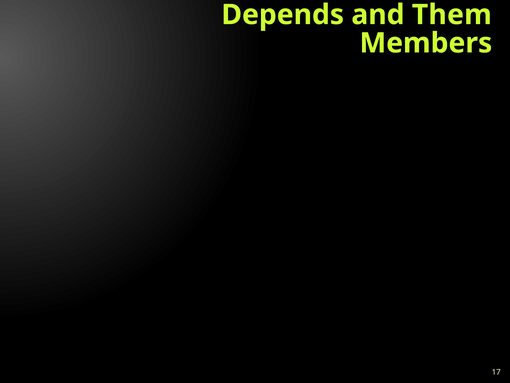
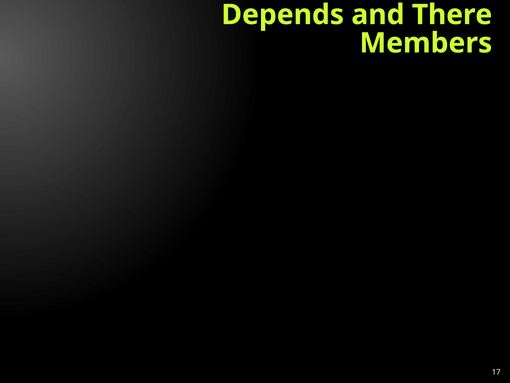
Them: Them -> There
